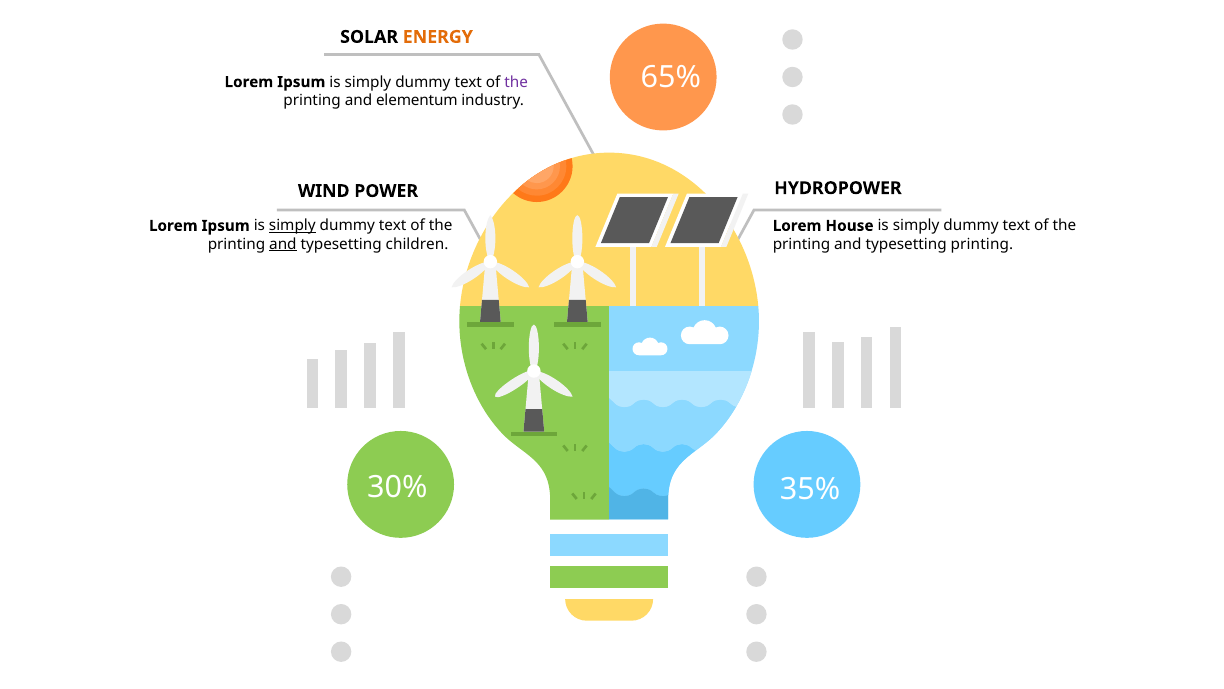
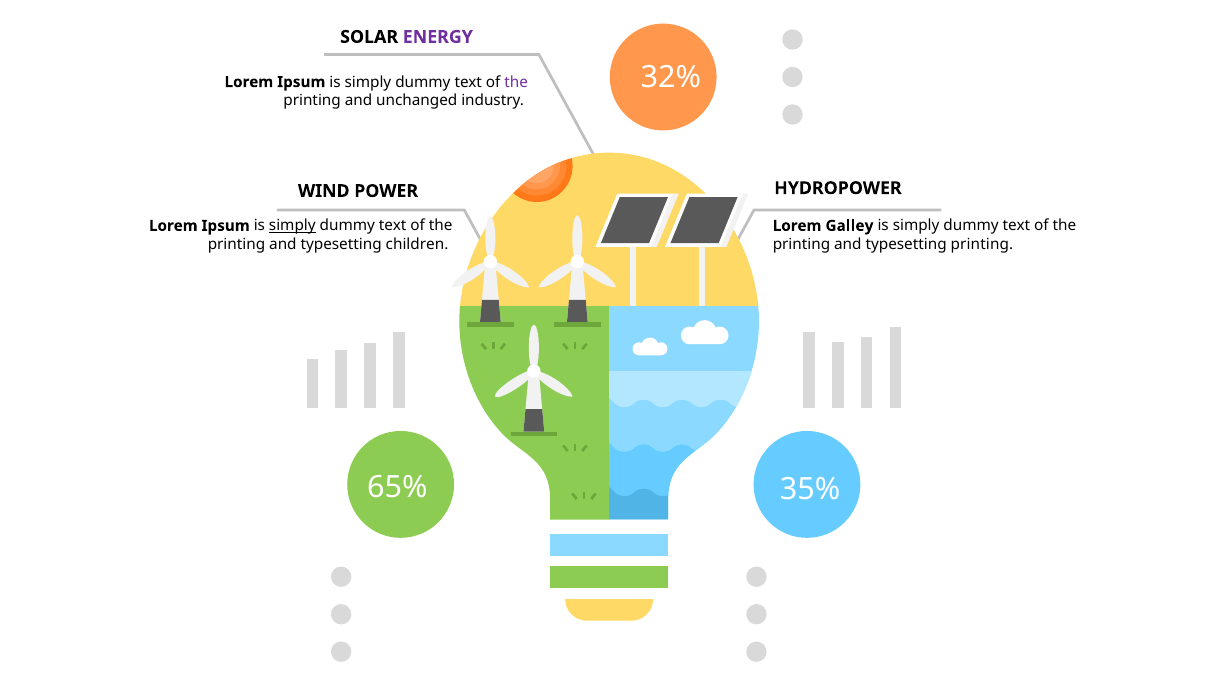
ENERGY colour: orange -> purple
65%: 65% -> 32%
elementum: elementum -> unchanged
House: House -> Galley
and at (283, 244) underline: present -> none
30%: 30% -> 65%
